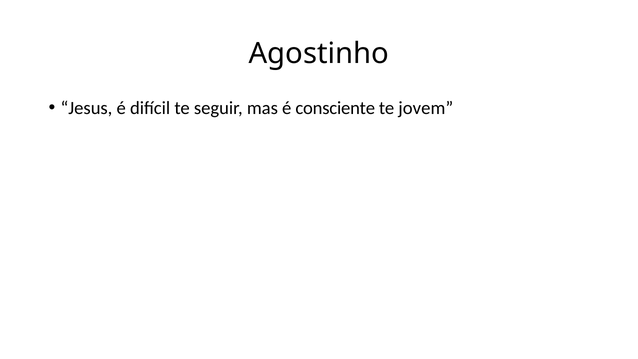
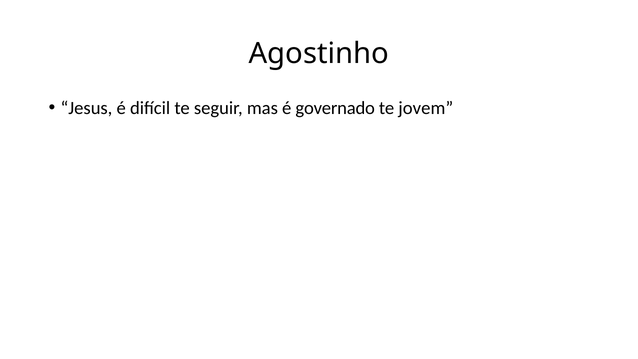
consciente: consciente -> governado
